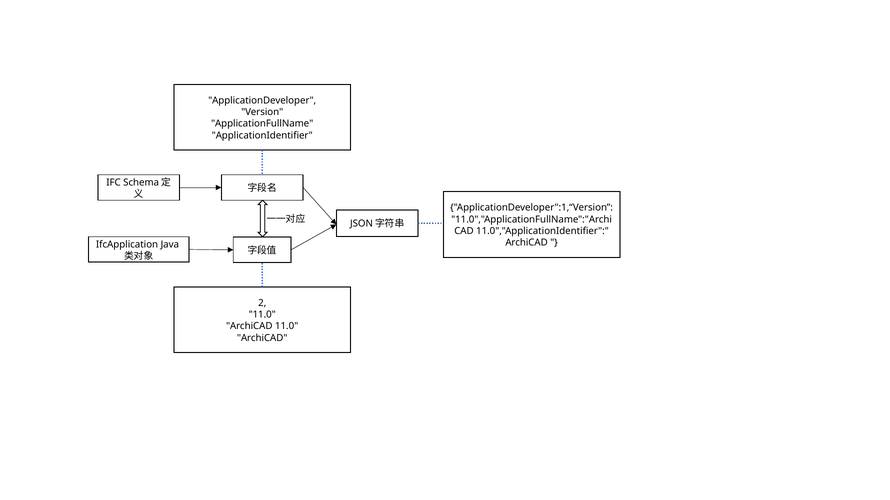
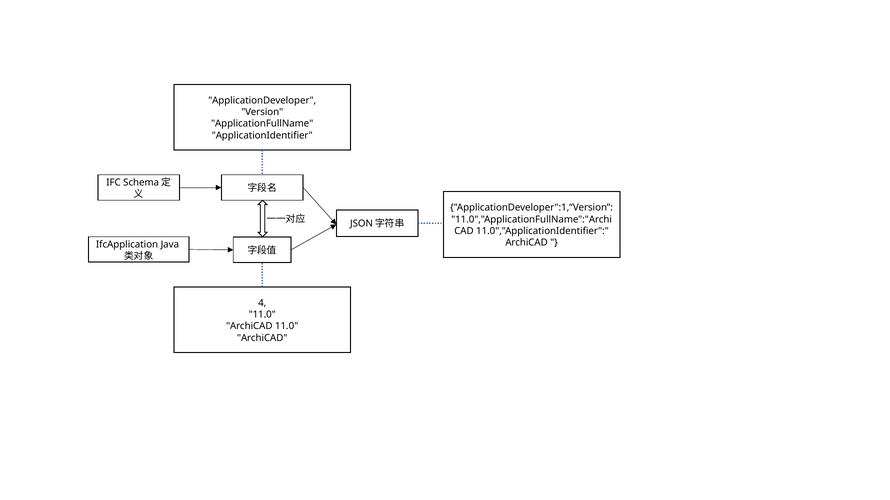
2: 2 -> 4
